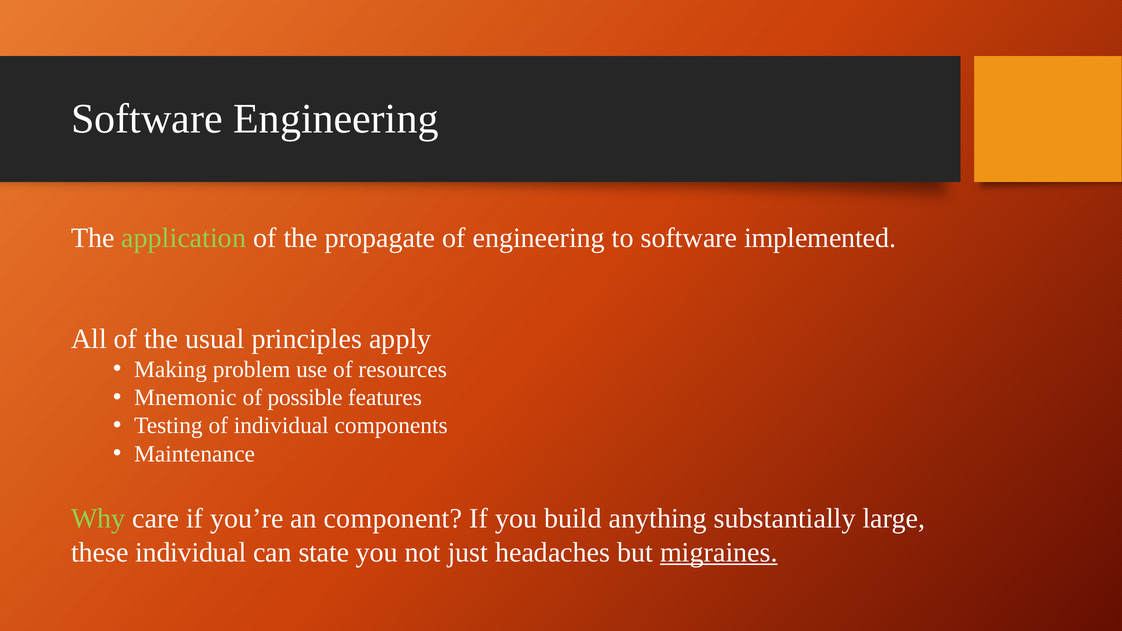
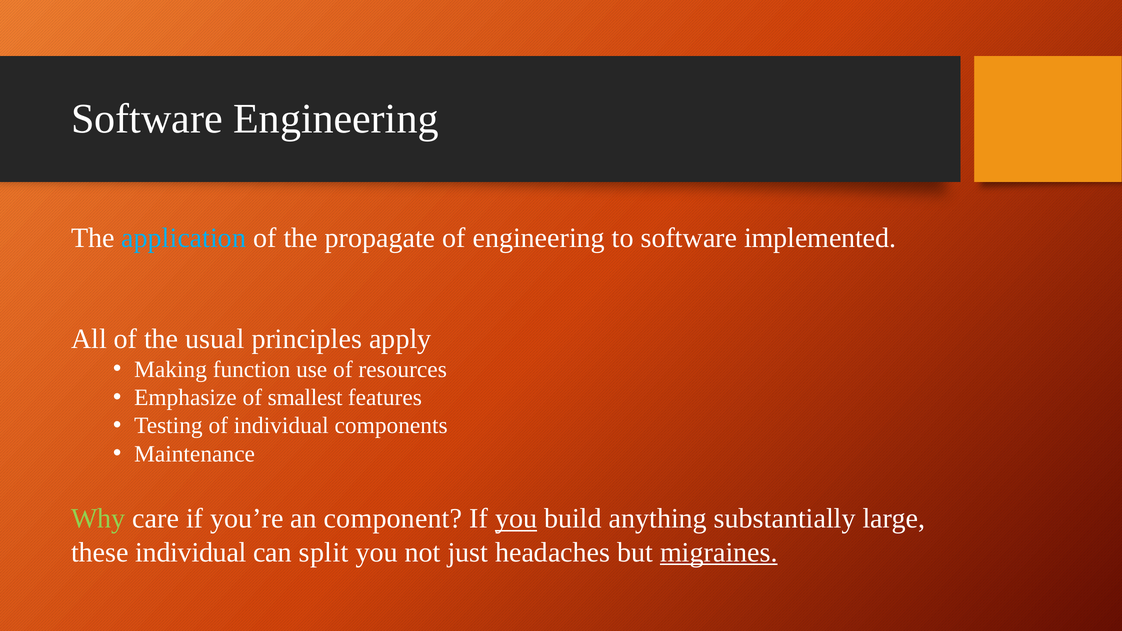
application colour: light green -> light blue
problem: problem -> function
Mnemonic: Mnemonic -> Emphasize
possible: possible -> smallest
you at (516, 519) underline: none -> present
state: state -> split
